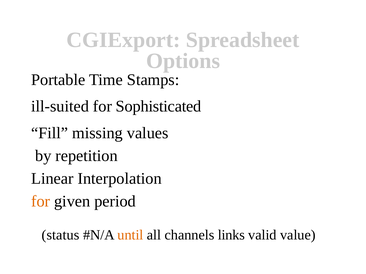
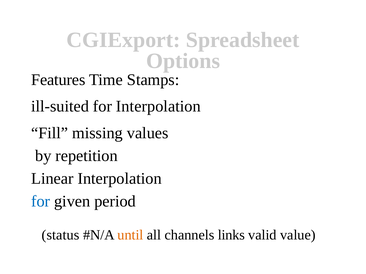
Portable: Portable -> Features
for Sophisticated: Sophisticated -> Interpolation
for at (41, 202) colour: orange -> blue
